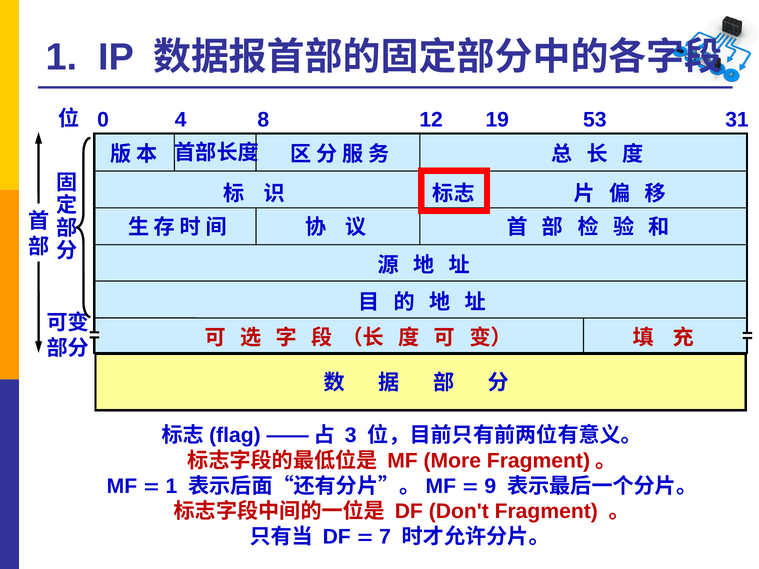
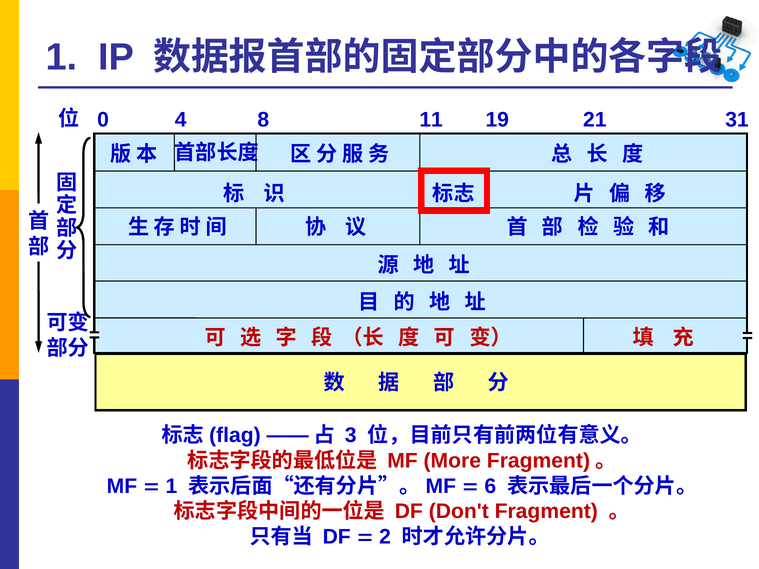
12: 12 -> 11
53: 53 -> 21
9: 9 -> 6
7: 7 -> 2
